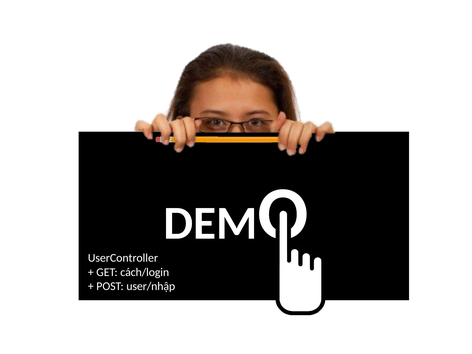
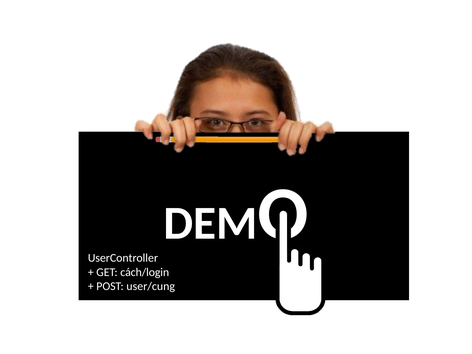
user/nhập: user/nhập -> user/cung
